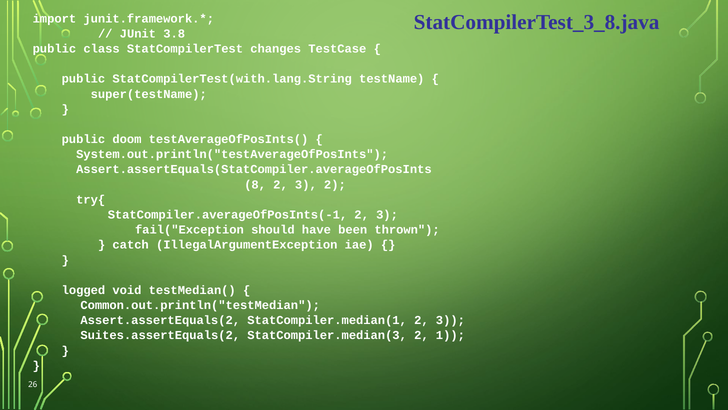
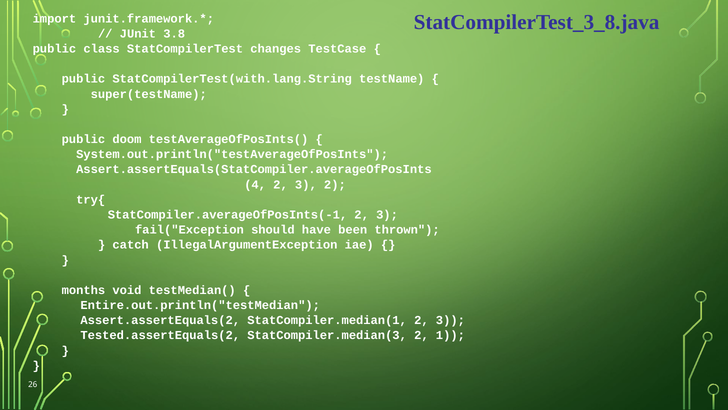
8: 8 -> 4
logged: logged -> months
Common.out.println("testMedian: Common.out.println("testMedian -> Entire.out.println("testMedian
Suites.assertEquals(2: Suites.assertEquals(2 -> Tested.assertEquals(2
